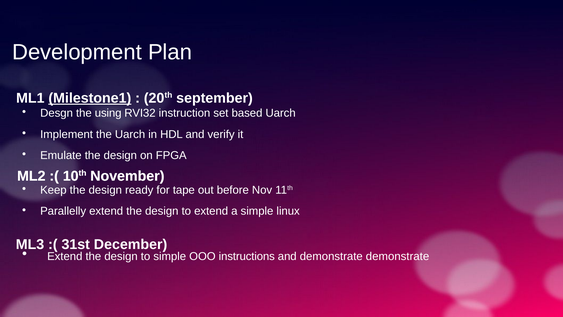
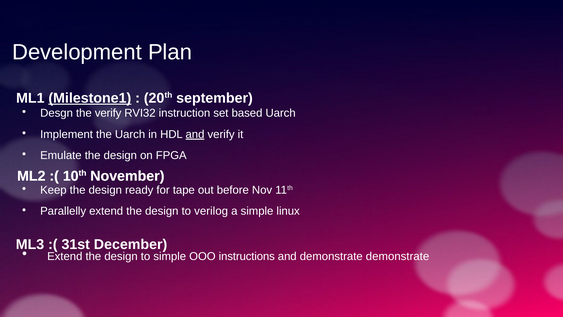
the using: using -> verify
and at (195, 134) underline: none -> present
to extend: extend -> verilog
